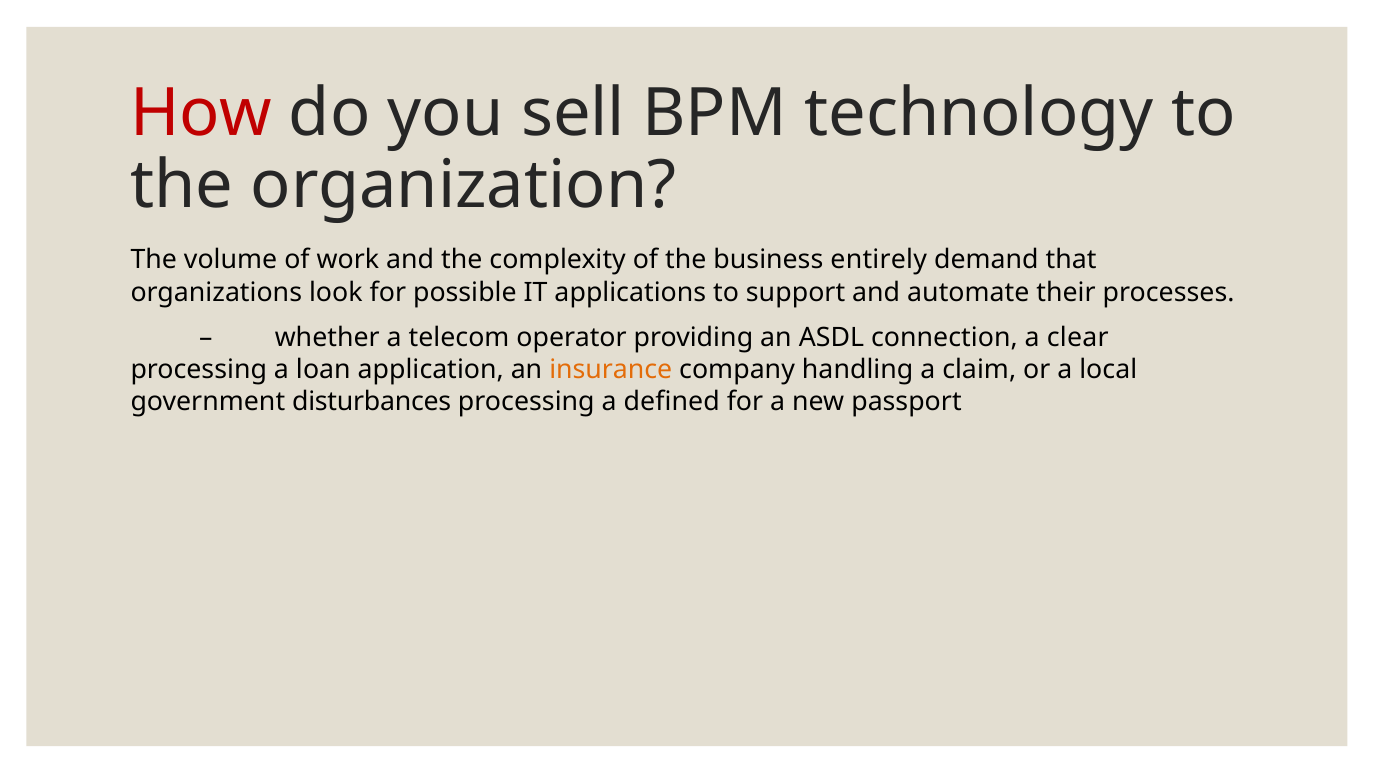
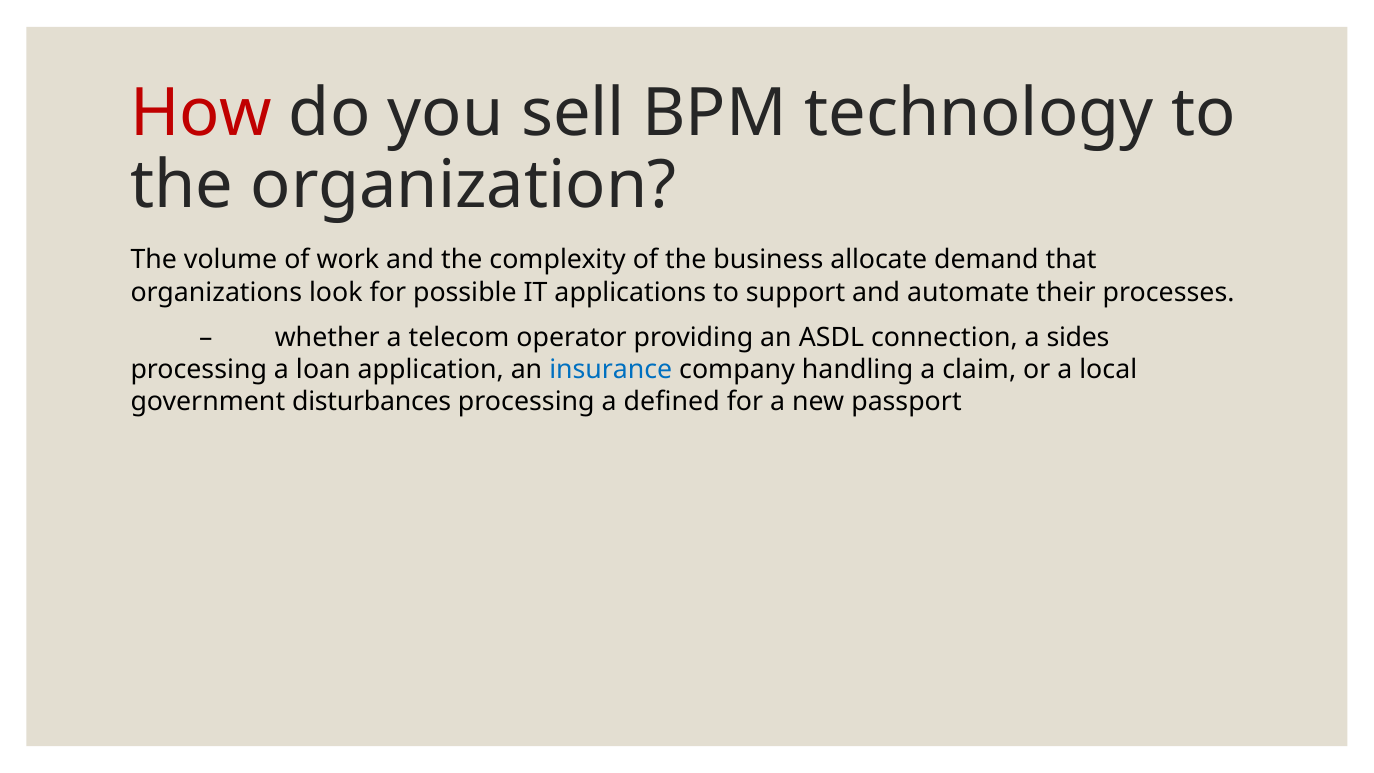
entirely: entirely -> allocate
clear: clear -> sides
insurance colour: orange -> blue
